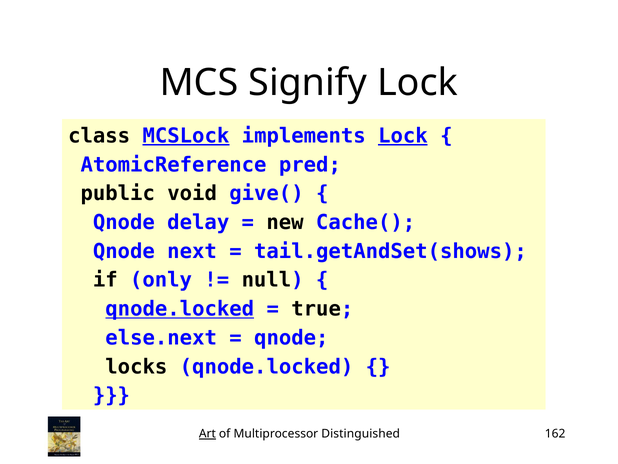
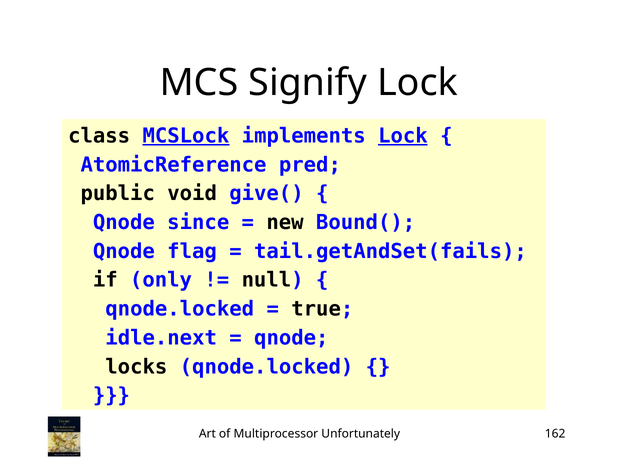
delay: delay -> since
Cache(: Cache( -> Bound(
next: next -> flag
tail.getAndSet(shows: tail.getAndSet(shows -> tail.getAndSet(fails
qnode.locked at (180, 309) underline: present -> none
else.next: else.next -> idle.next
Art underline: present -> none
Distinguished: Distinguished -> Unfortunately
